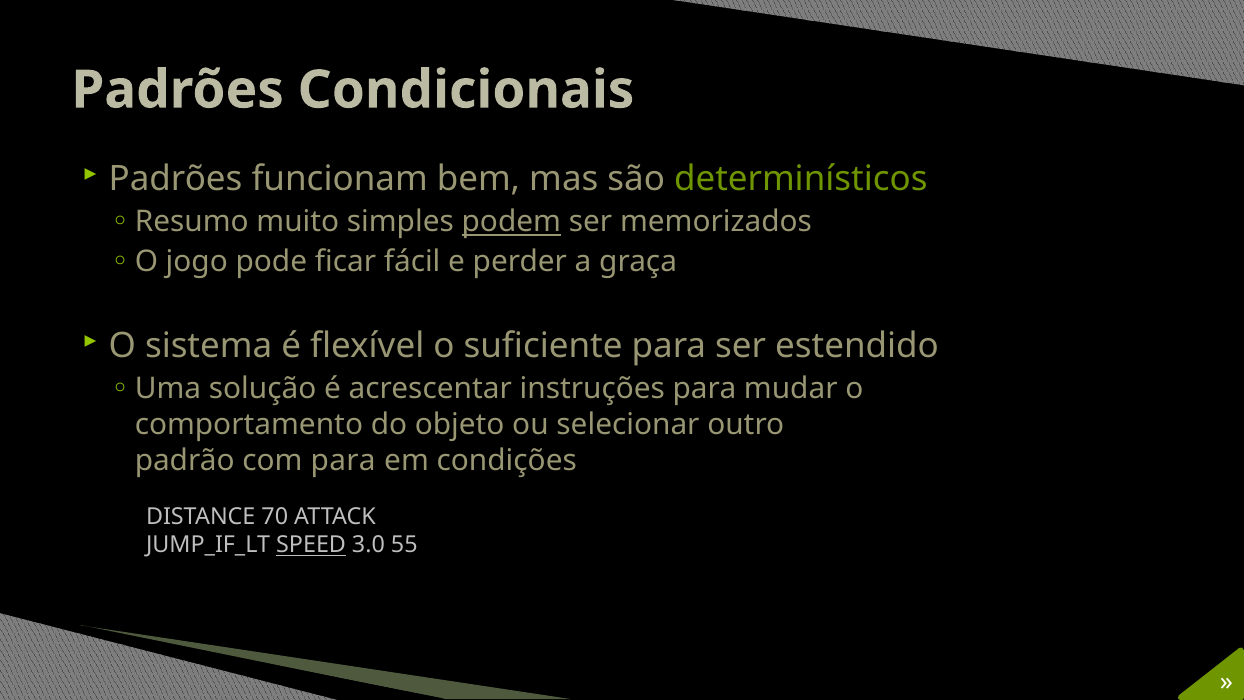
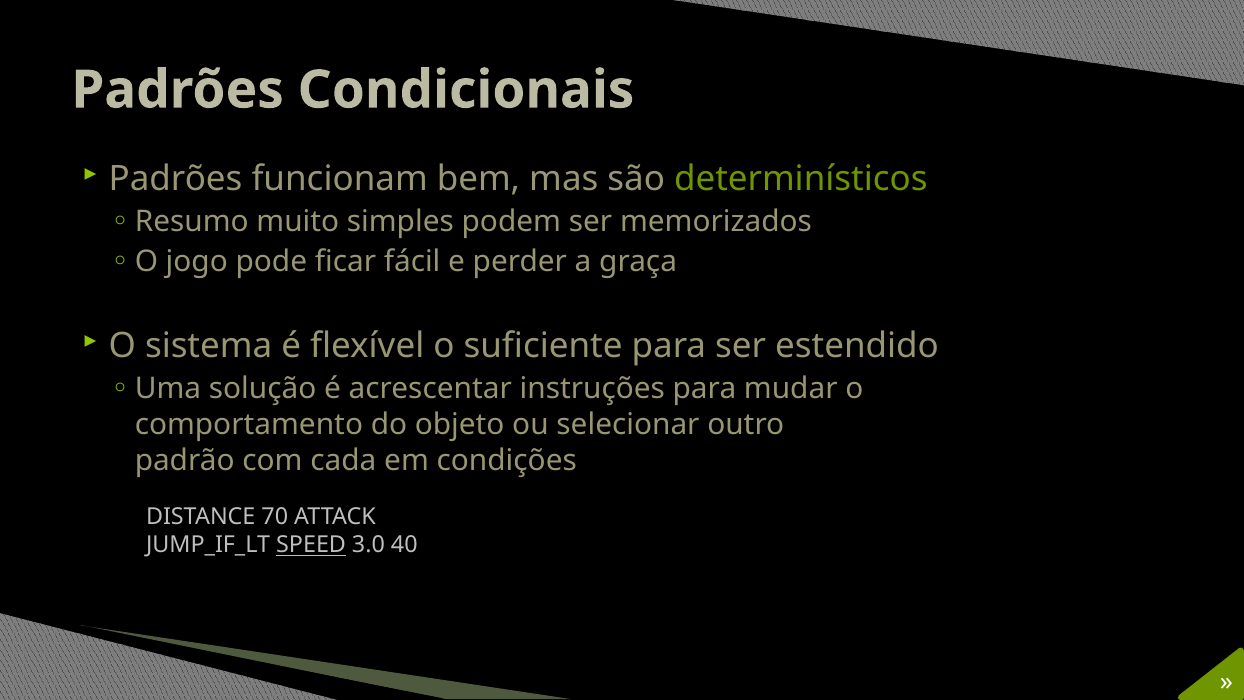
podem underline: present -> none
com para: para -> cada
55: 55 -> 40
